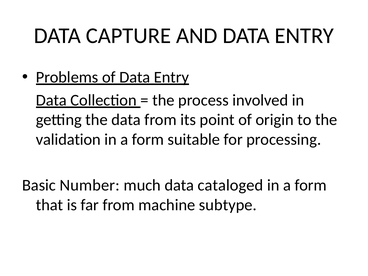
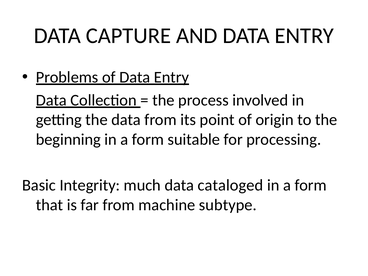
validation: validation -> beginning
Number: Number -> Integrity
